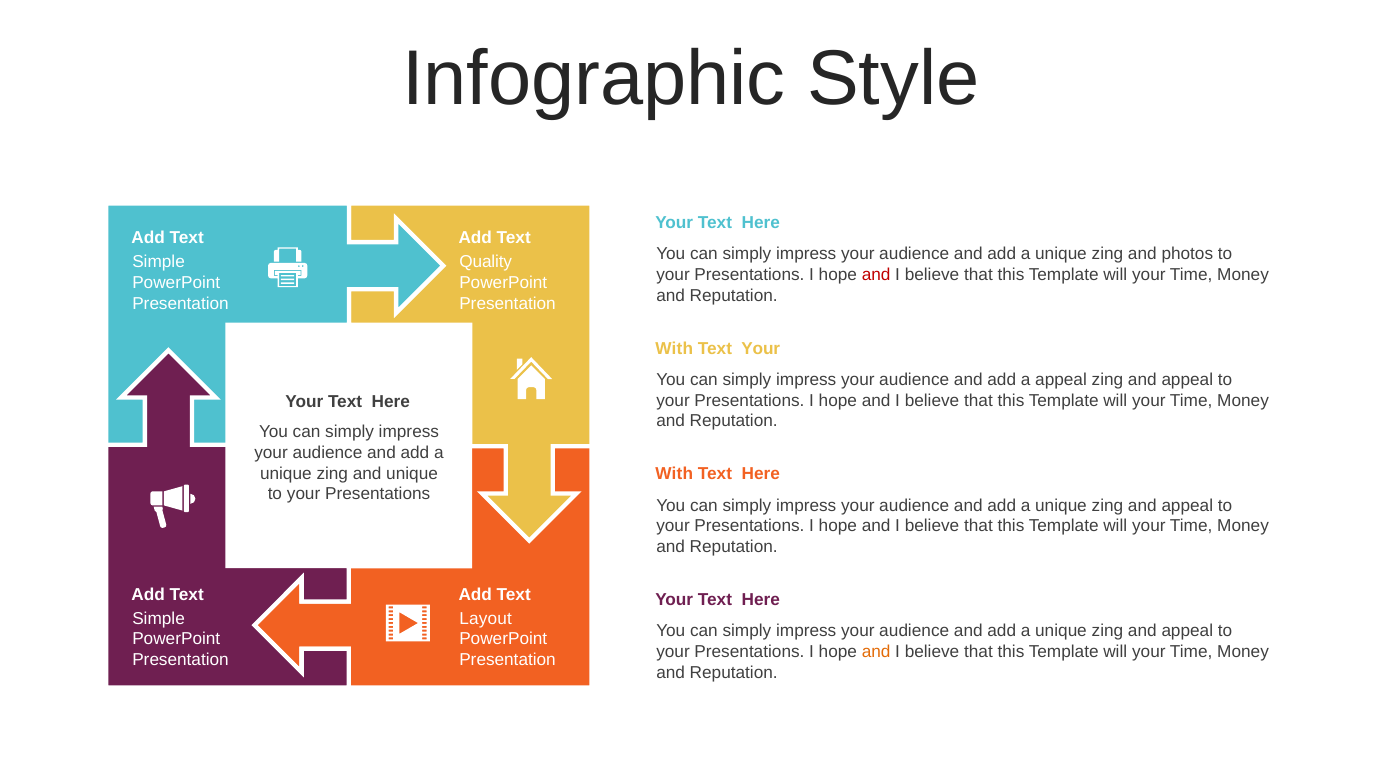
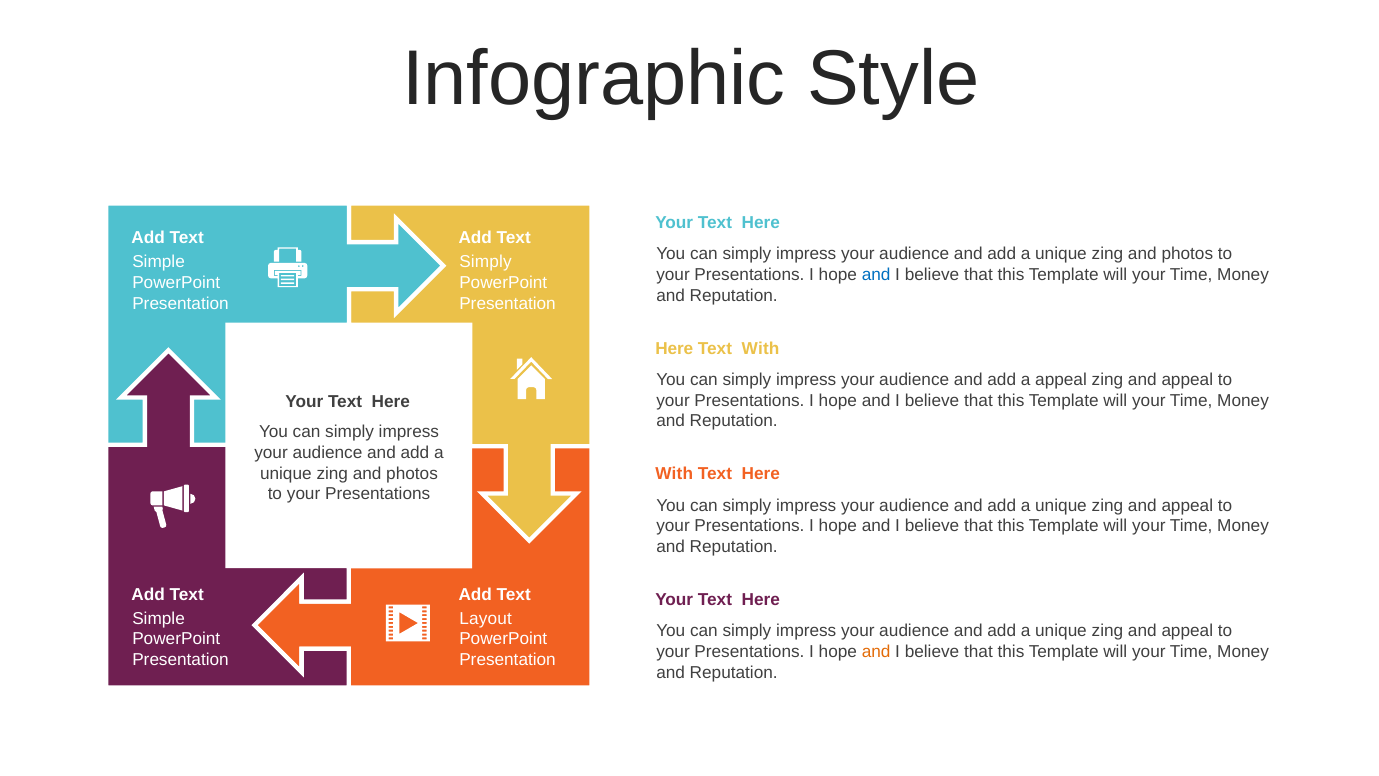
Quality at (486, 262): Quality -> Simply
and at (876, 275) colour: red -> blue
With at (674, 348): With -> Here
Text Your: Your -> With
unique at (412, 473): unique -> photos
